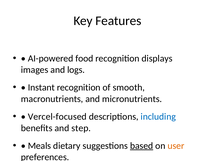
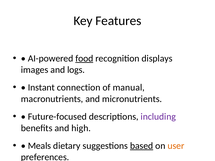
food underline: none -> present
Instant recognition: recognition -> connection
smooth: smooth -> manual
Vercel-focused: Vercel-focused -> Future-focused
including colour: blue -> purple
step: step -> high
